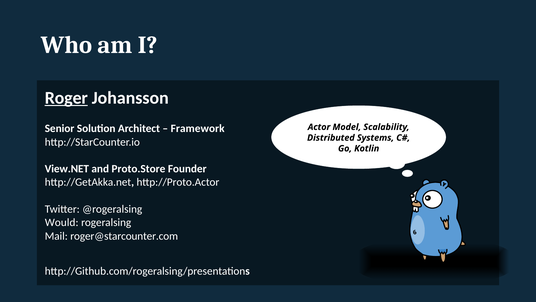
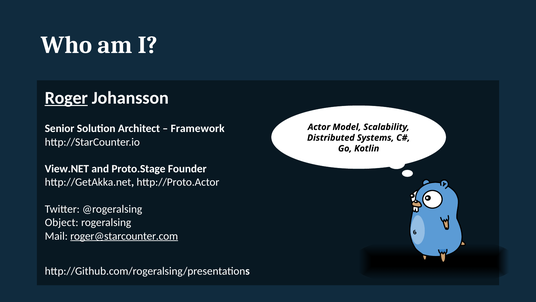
Proto.Store: Proto.Store -> Proto.Stage
Would: Would -> Object
roger@starcounter.com underline: none -> present
